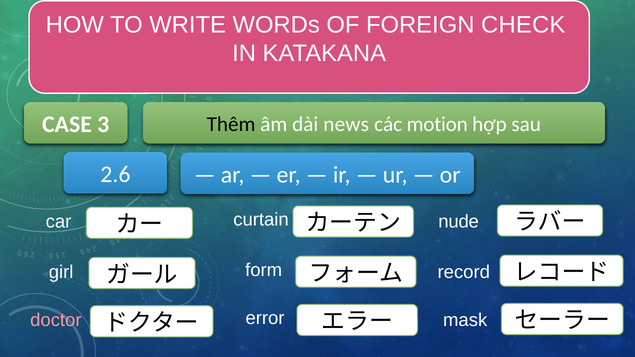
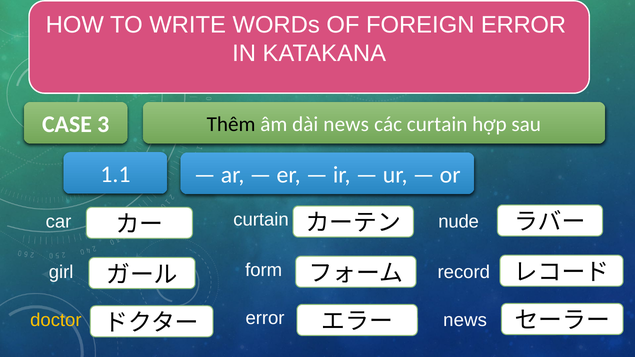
FOREIGN CHECK: CHECK -> ERROR
các motion: motion -> curtain
2.6: 2.6 -> 1.1
doctor colour: pink -> yellow
mask at (465, 320): mask -> news
